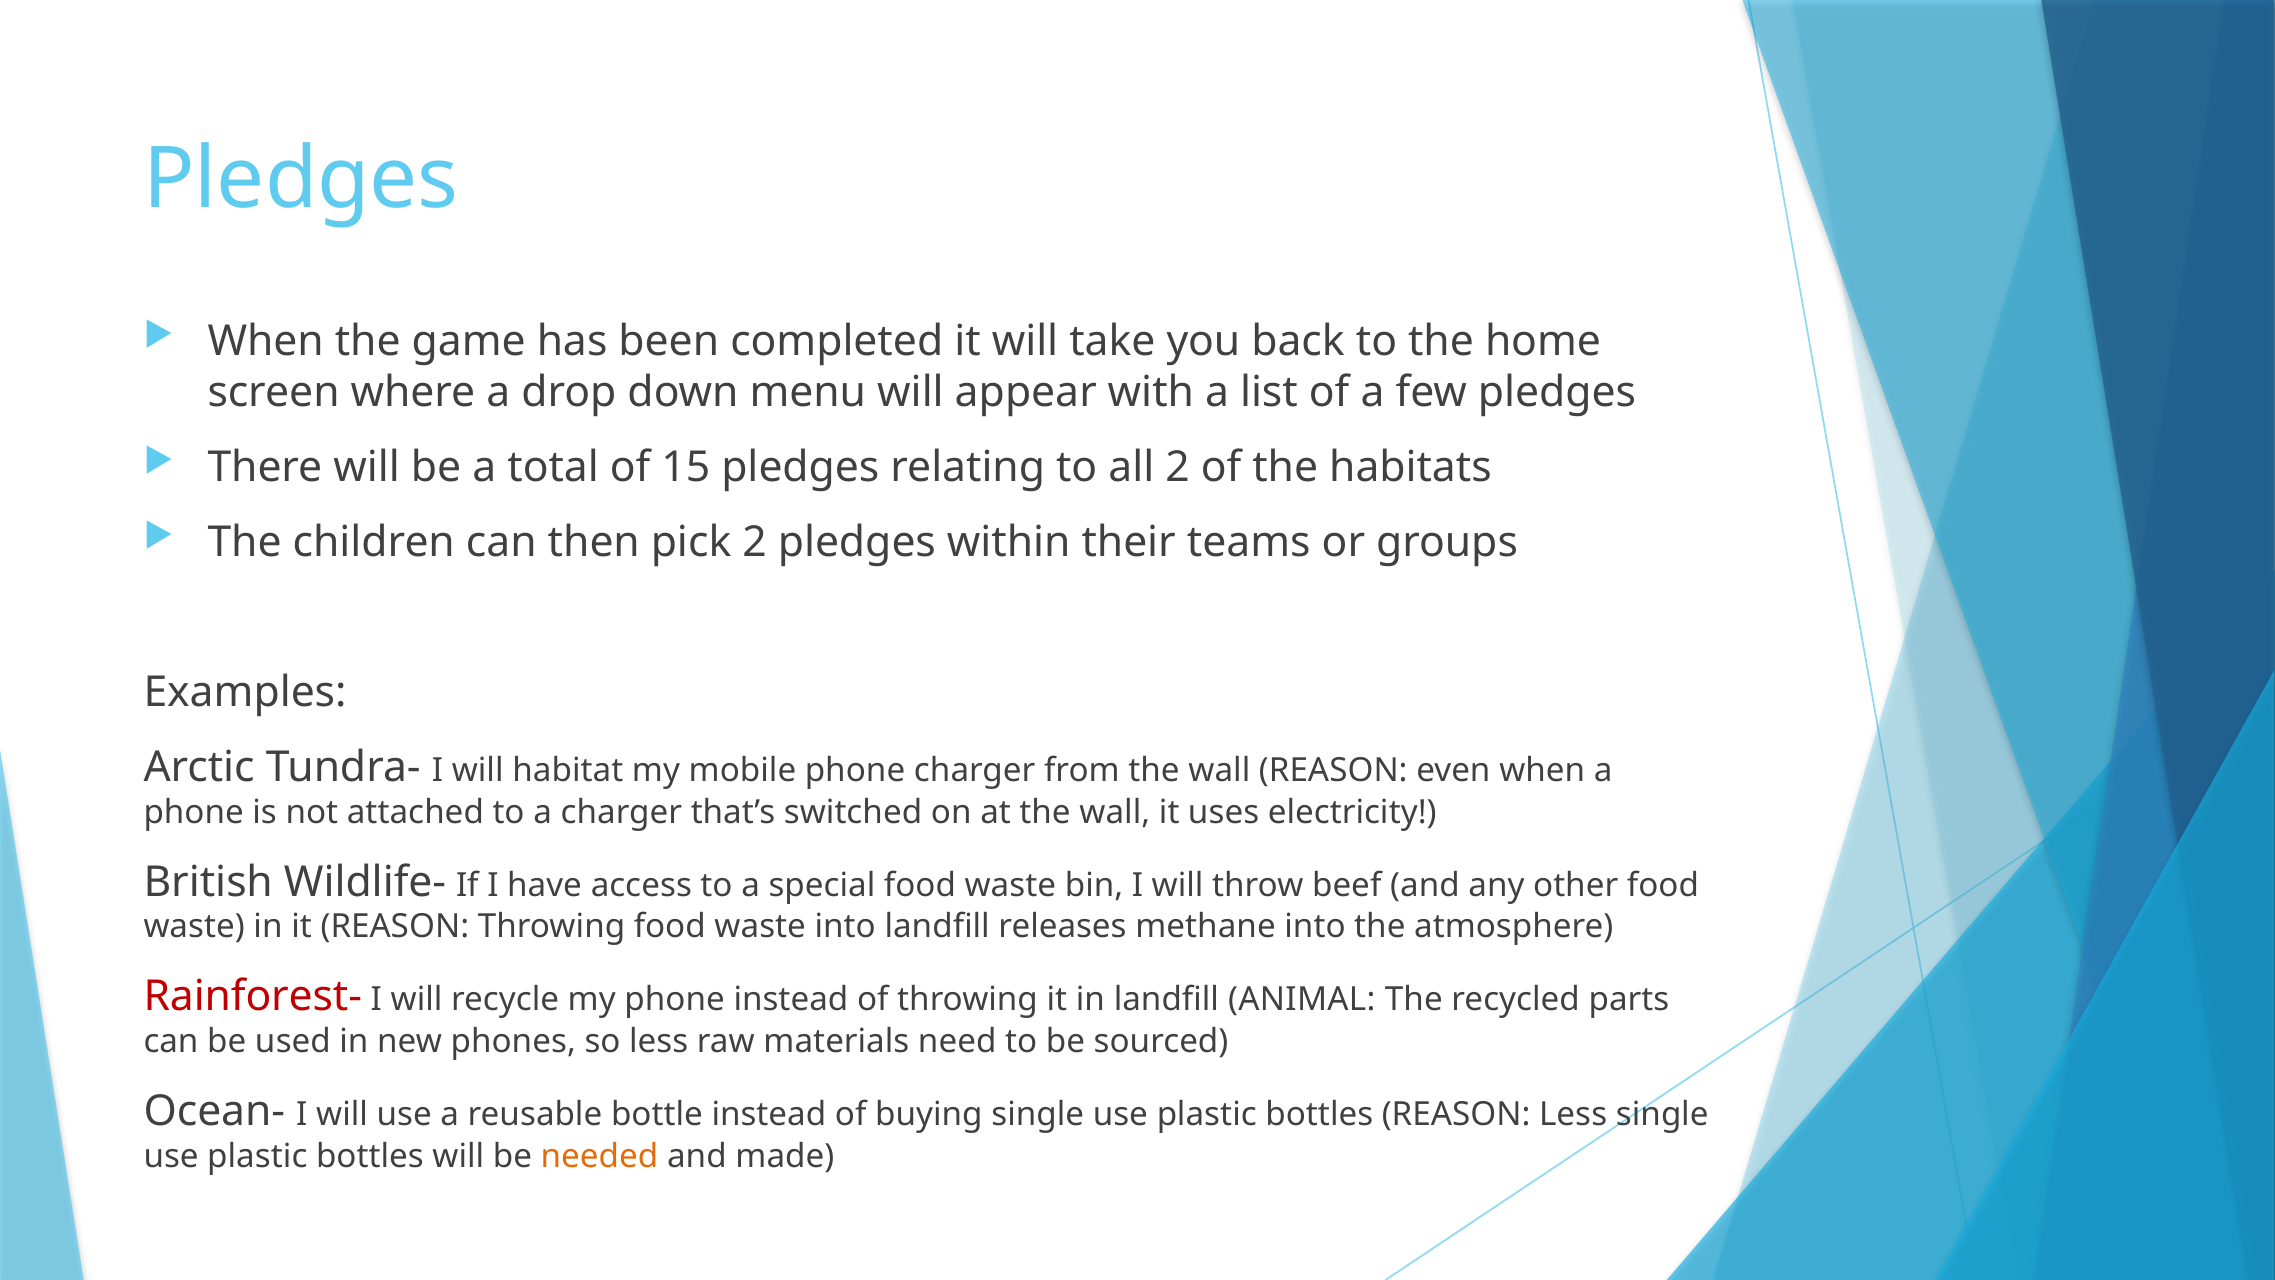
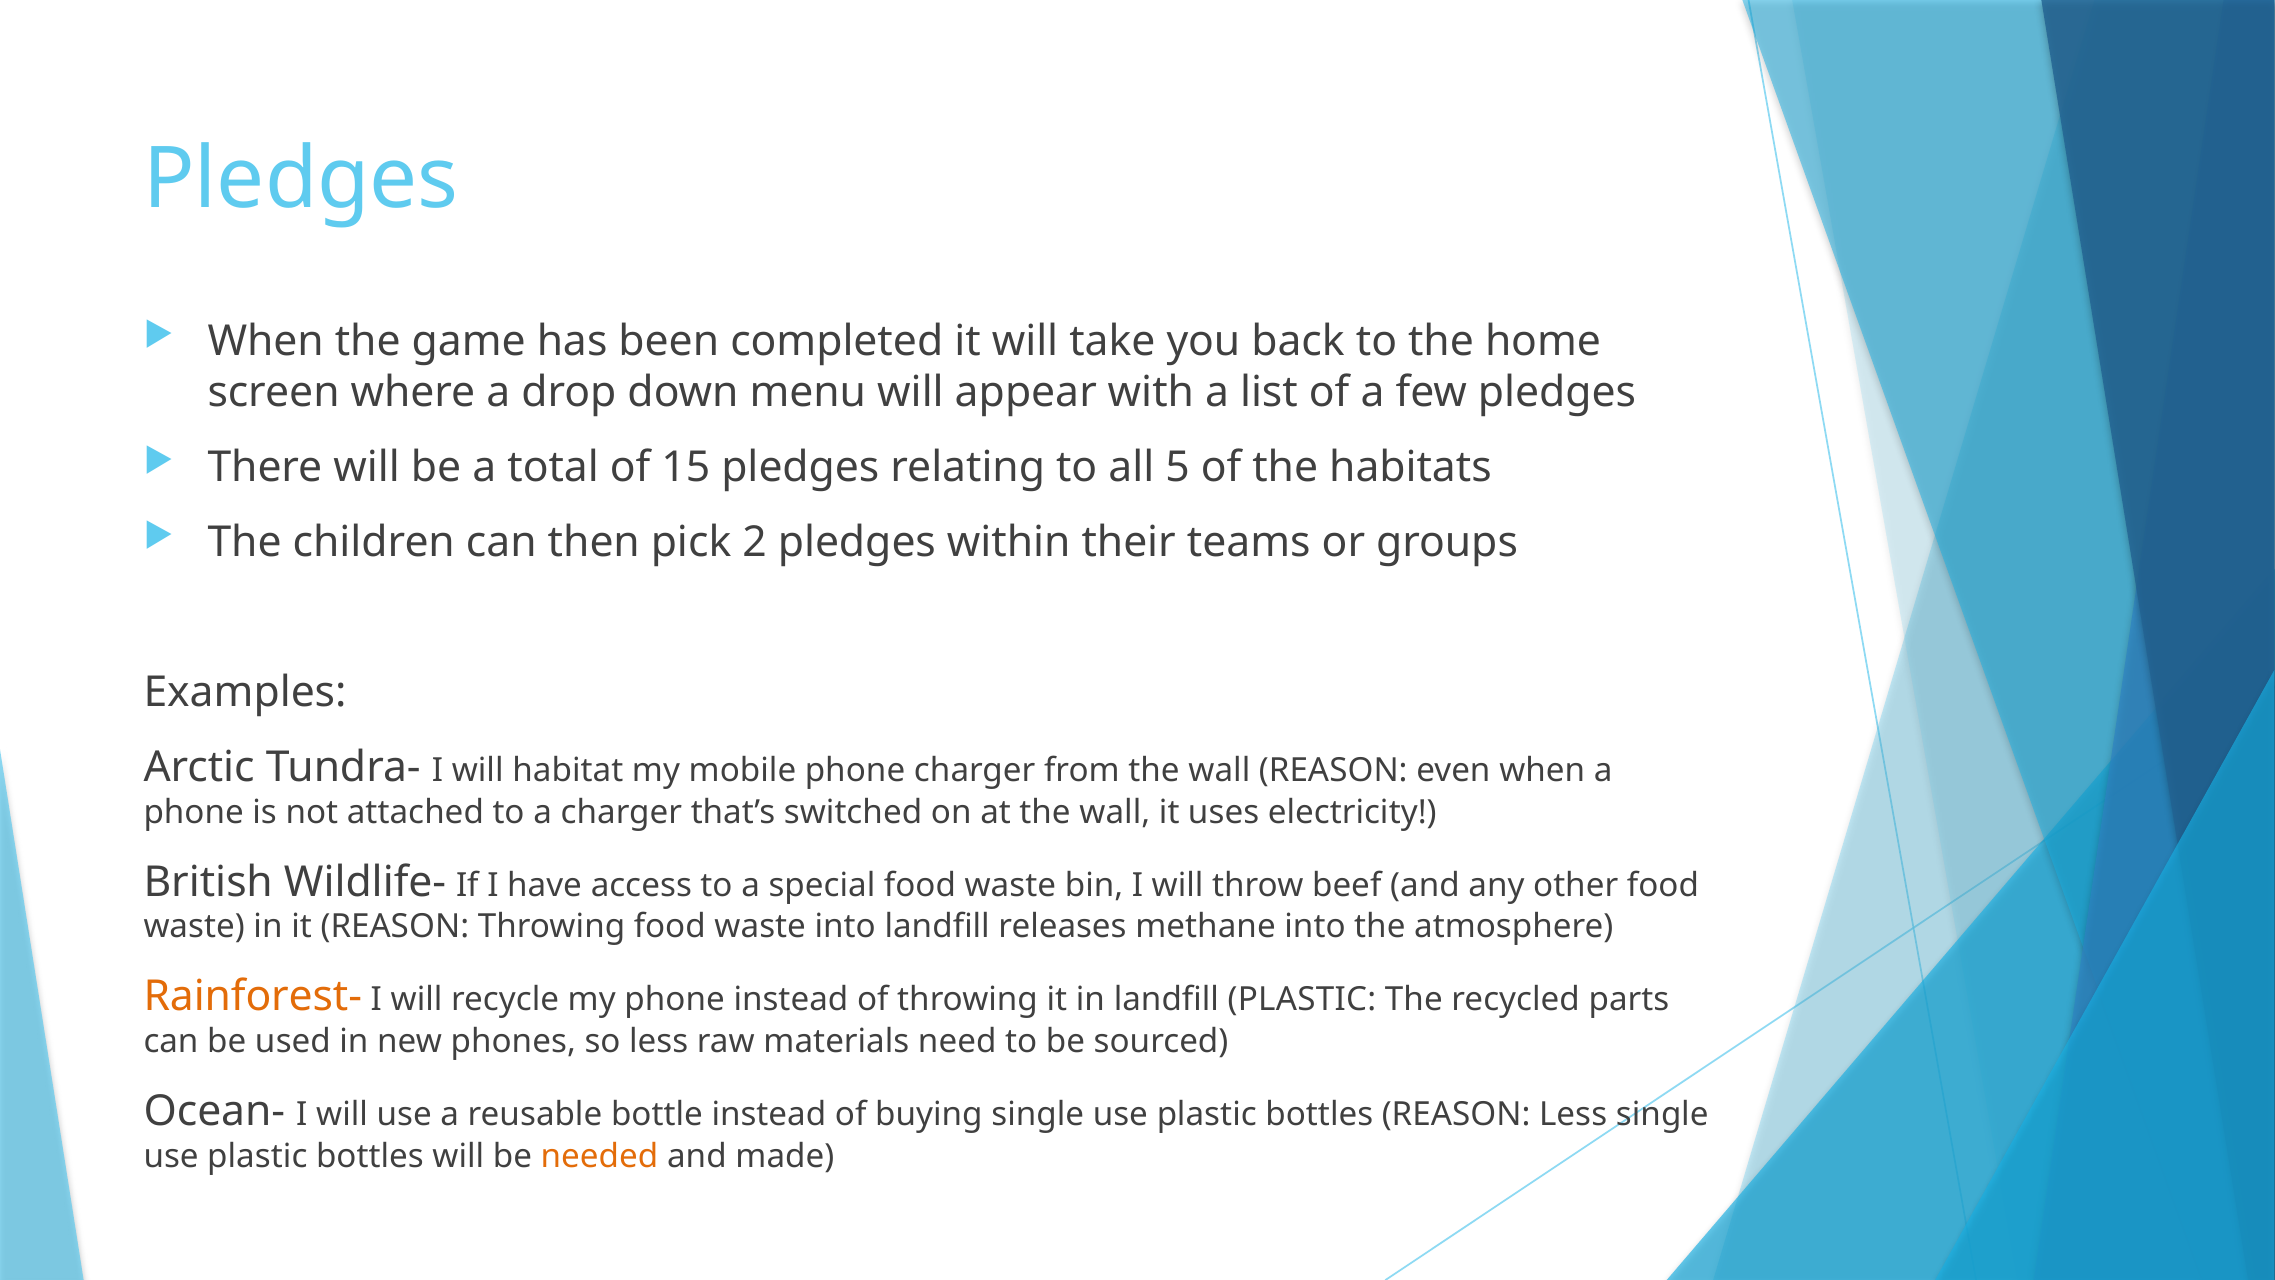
all 2: 2 -> 5
Rainforest- colour: red -> orange
landfill ANIMAL: ANIMAL -> PLASTIC
